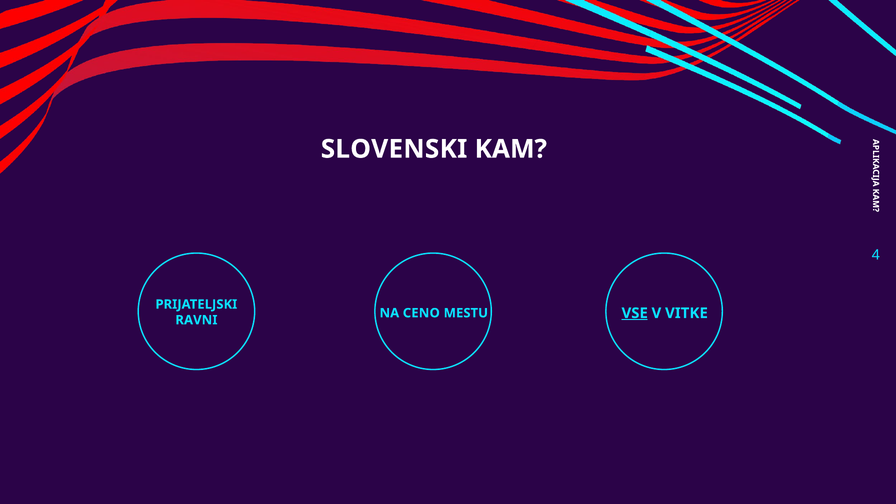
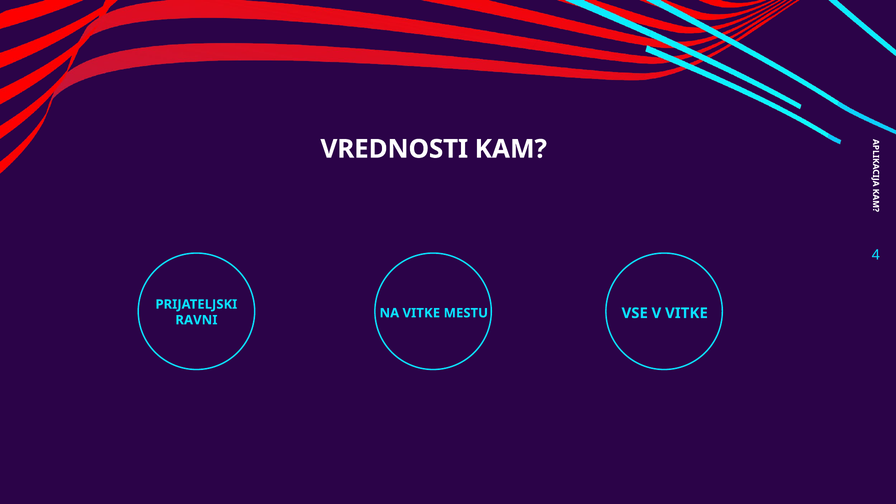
SLOVENSKI: SLOVENSKI -> VREDNOSTI
NA CENO: CENO -> VITKE
VSE underline: present -> none
